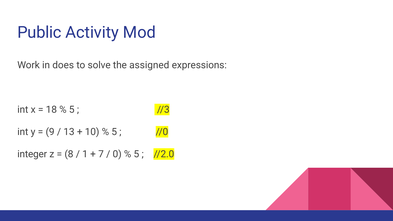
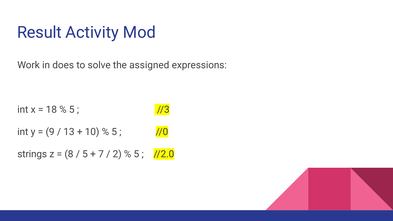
Public: Public -> Result
integer: integer -> strings
1 at (85, 154): 1 -> 5
0: 0 -> 2
